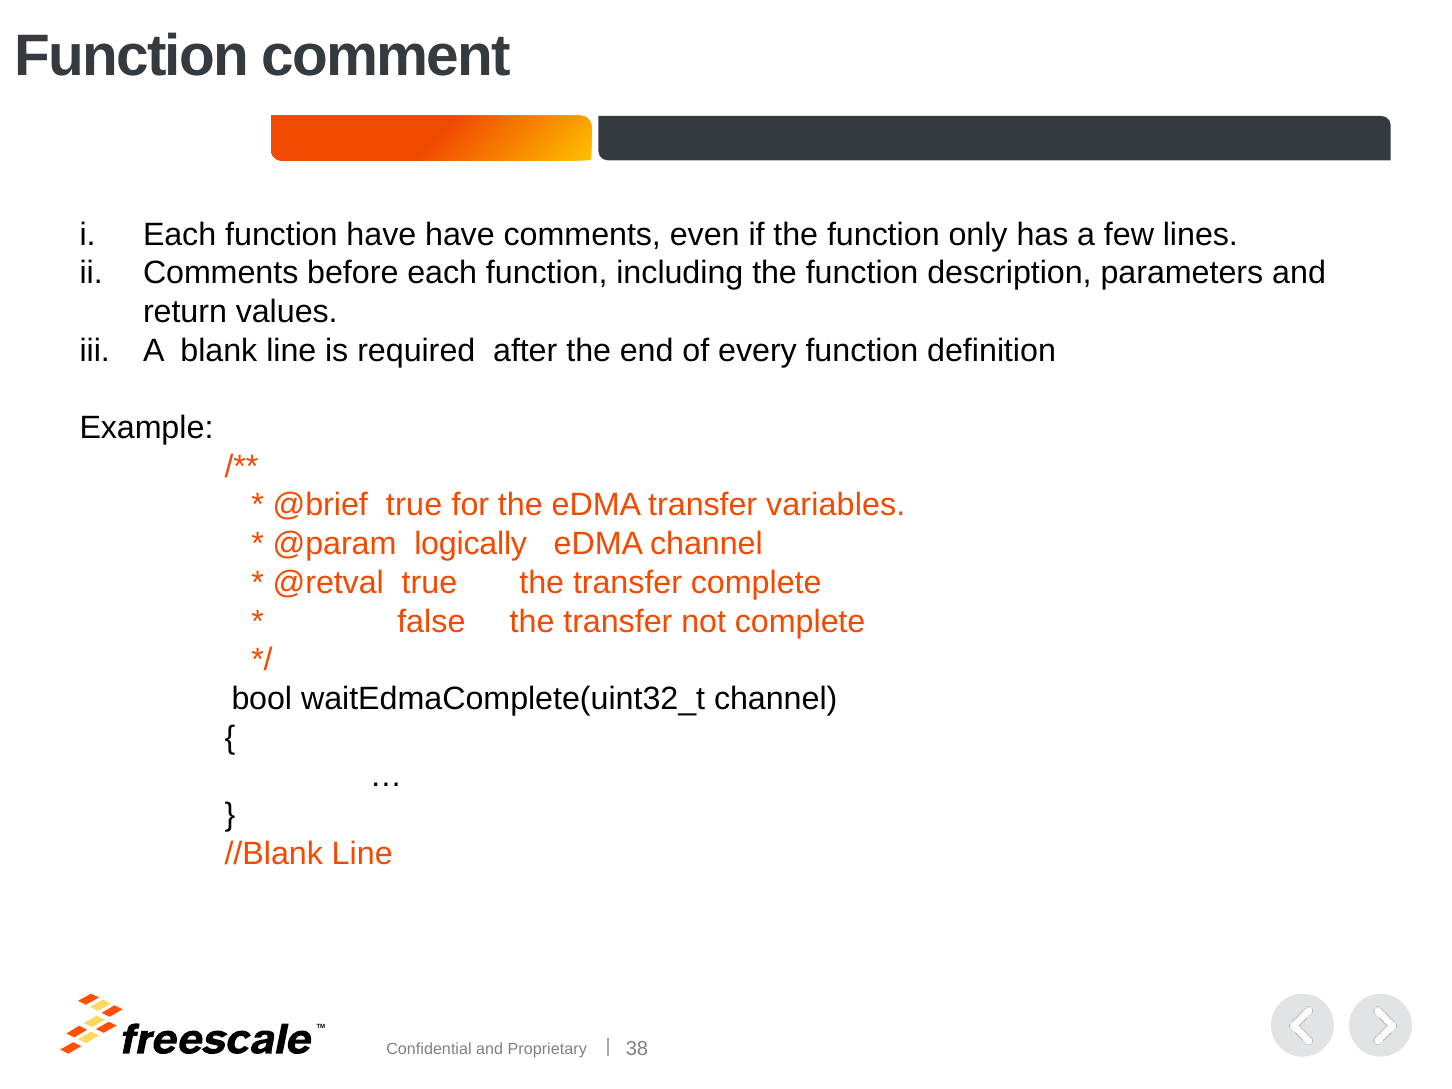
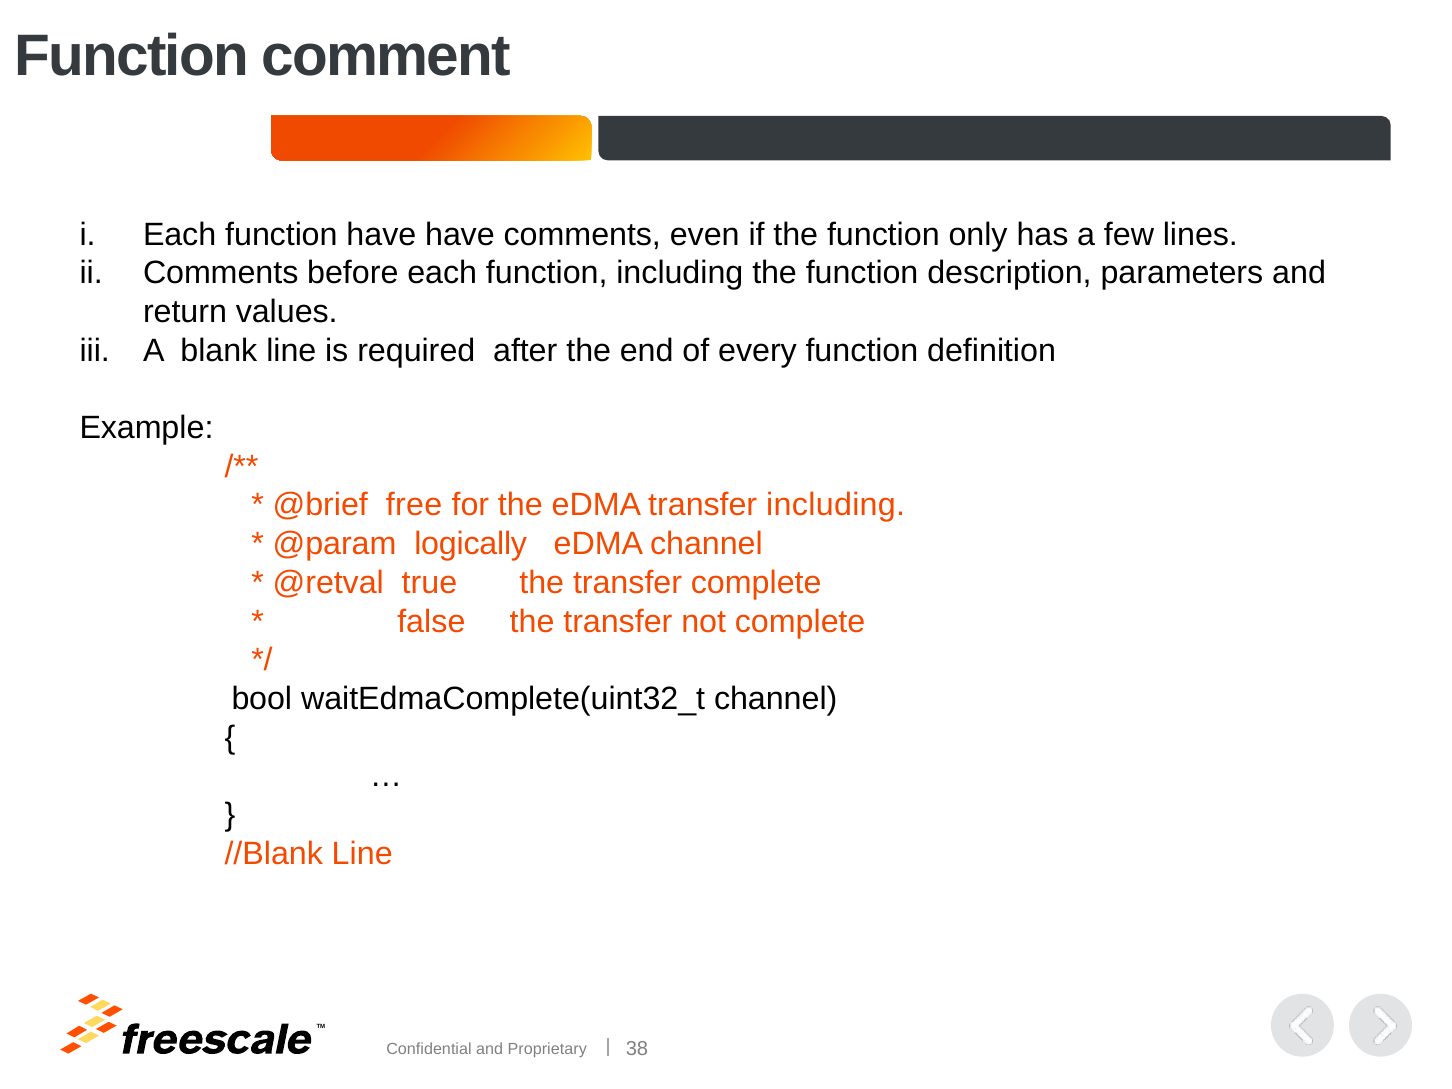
@brief true: true -> free
transfer variables: variables -> including
